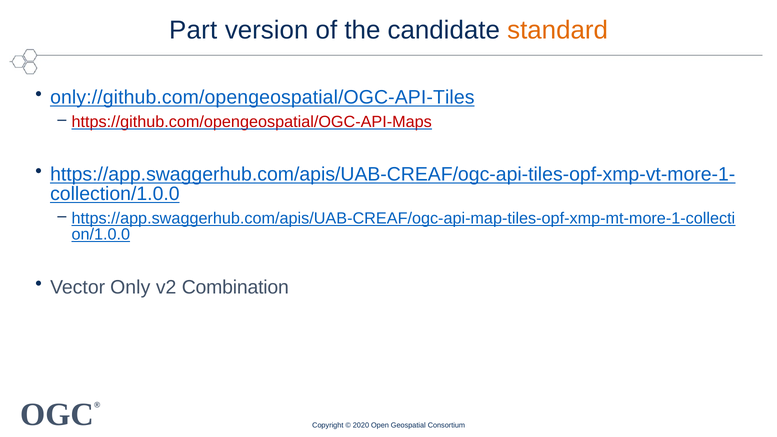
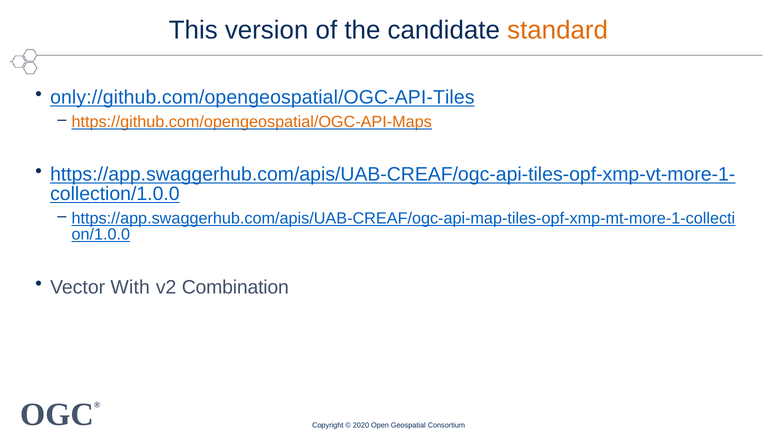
Part: Part -> This
https://github.com/opengeospatial/OGC-API-Maps colour: red -> orange
Only: Only -> With
